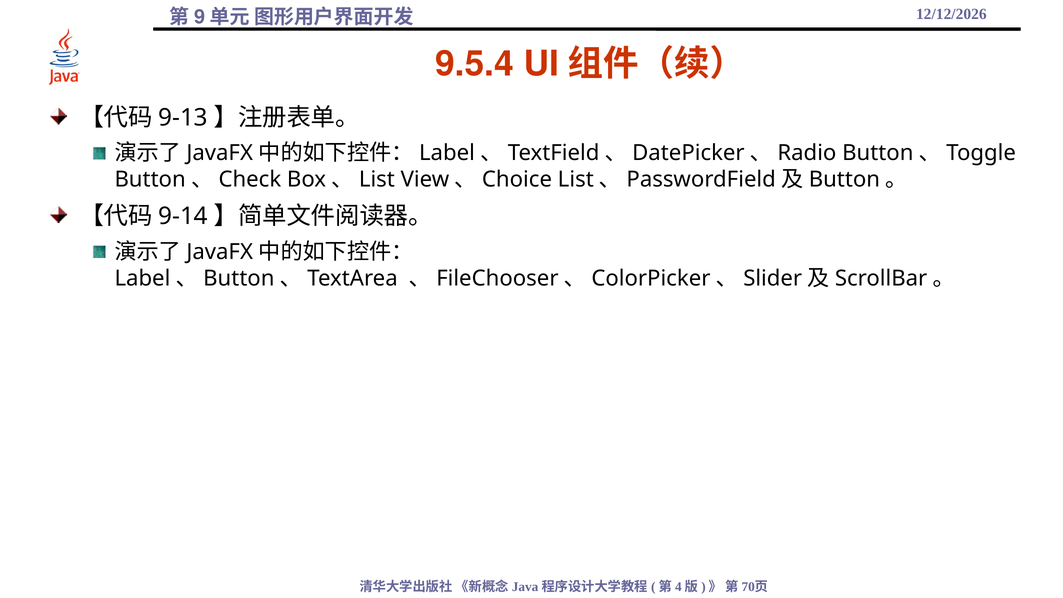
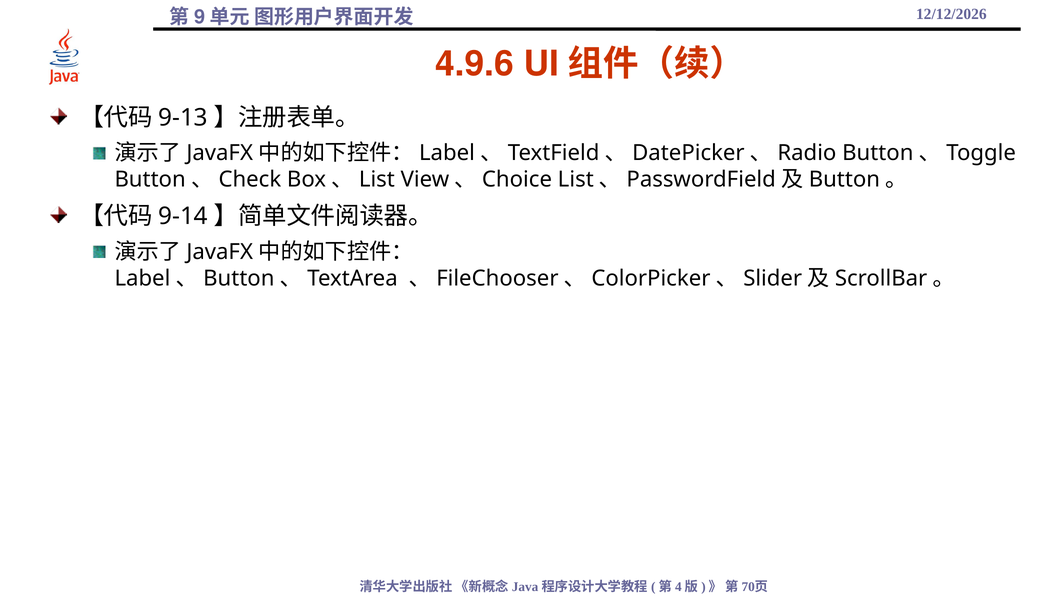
9.5.4: 9.5.4 -> 4.9.6
